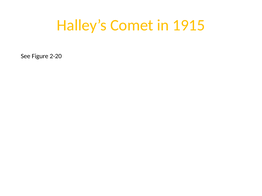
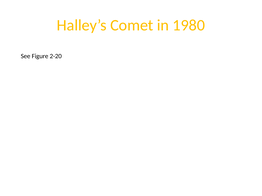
1915: 1915 -> 1980
